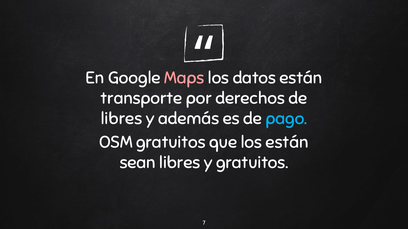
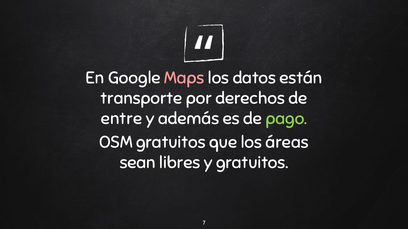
libres at (121, 119): libres -> entre
pago colour: light blue -> light green
los están: están -> áreas
